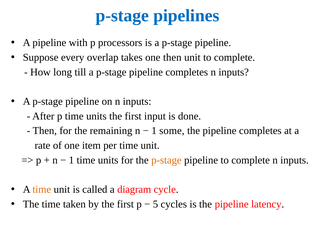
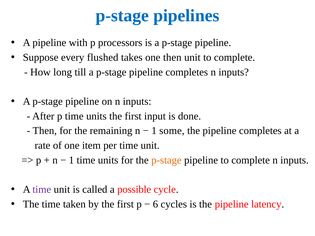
overlap: overlap -> flushed
time at (42, 190) colour: orange -> purple
diagram: diagram -> possible
5: 5 -> 6
